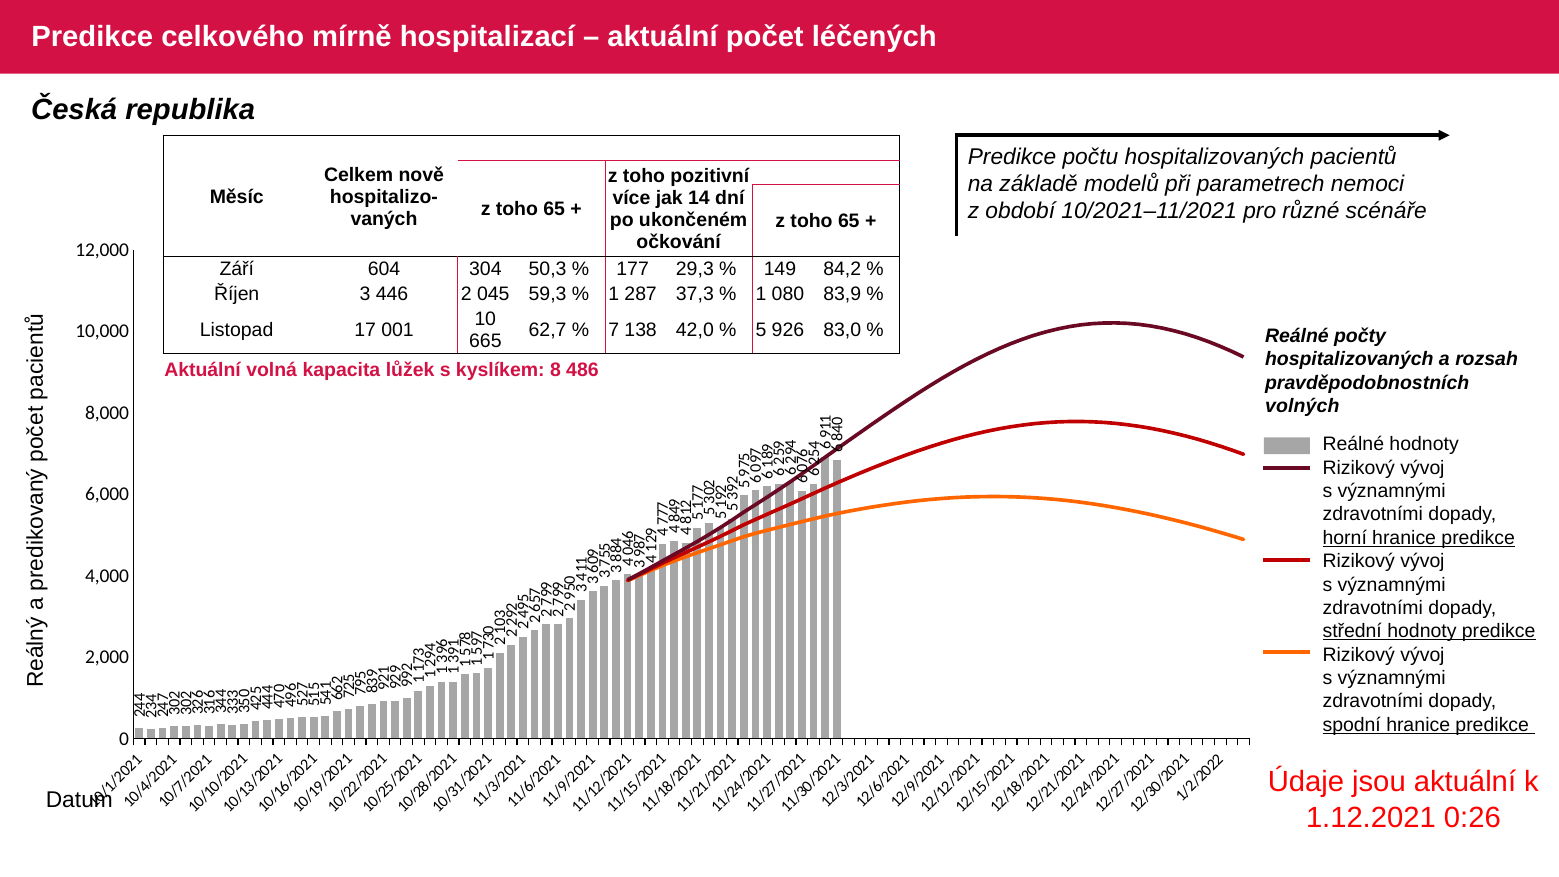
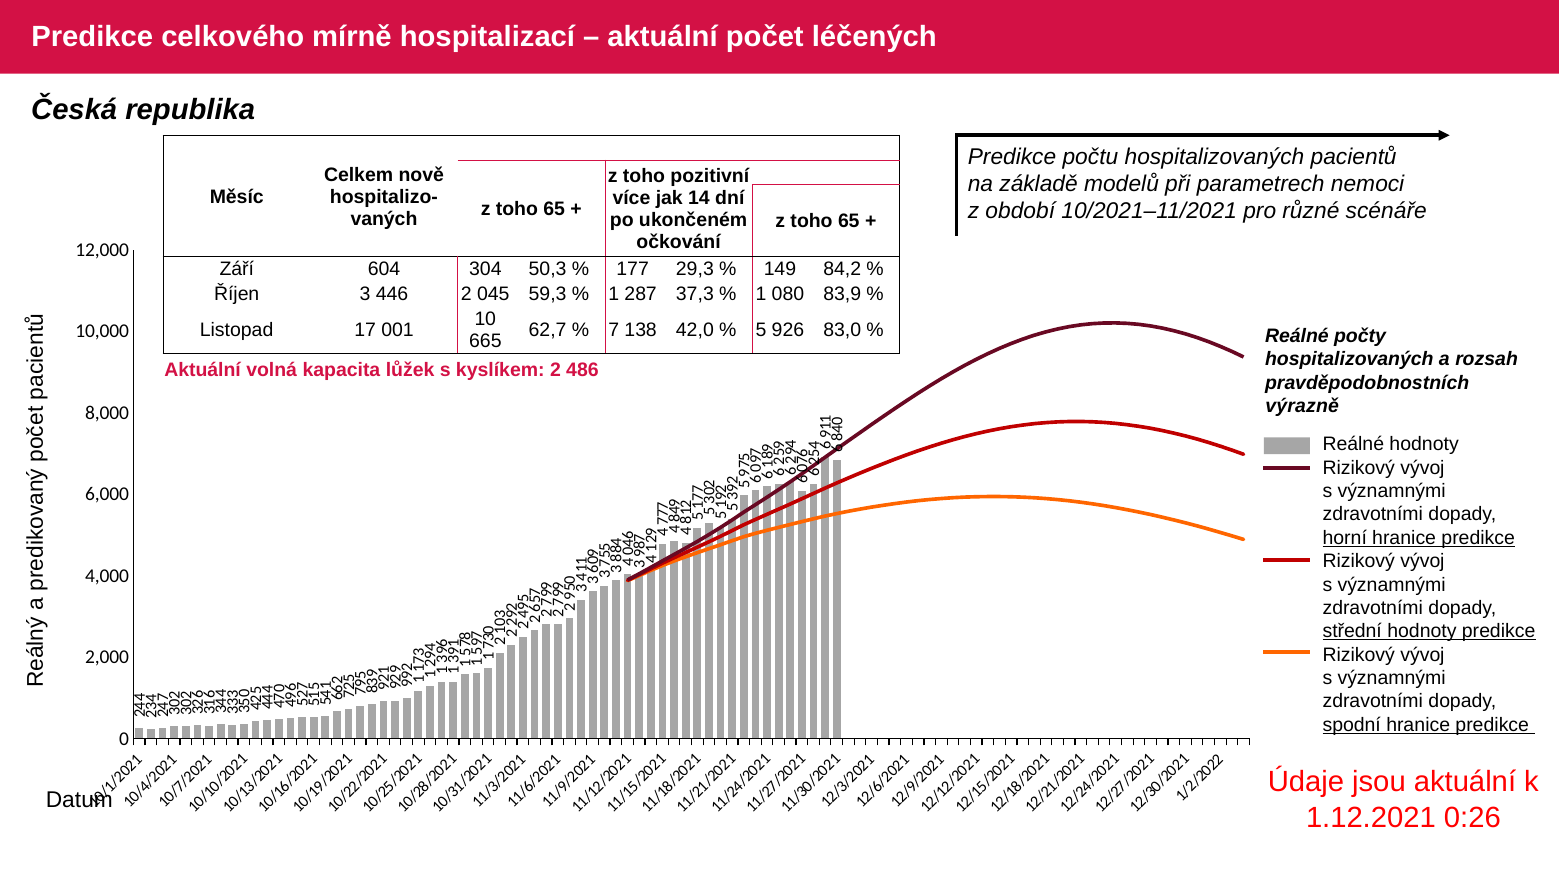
kyslíkem 8: 8 -> 2
volných: volných -> výrazně
